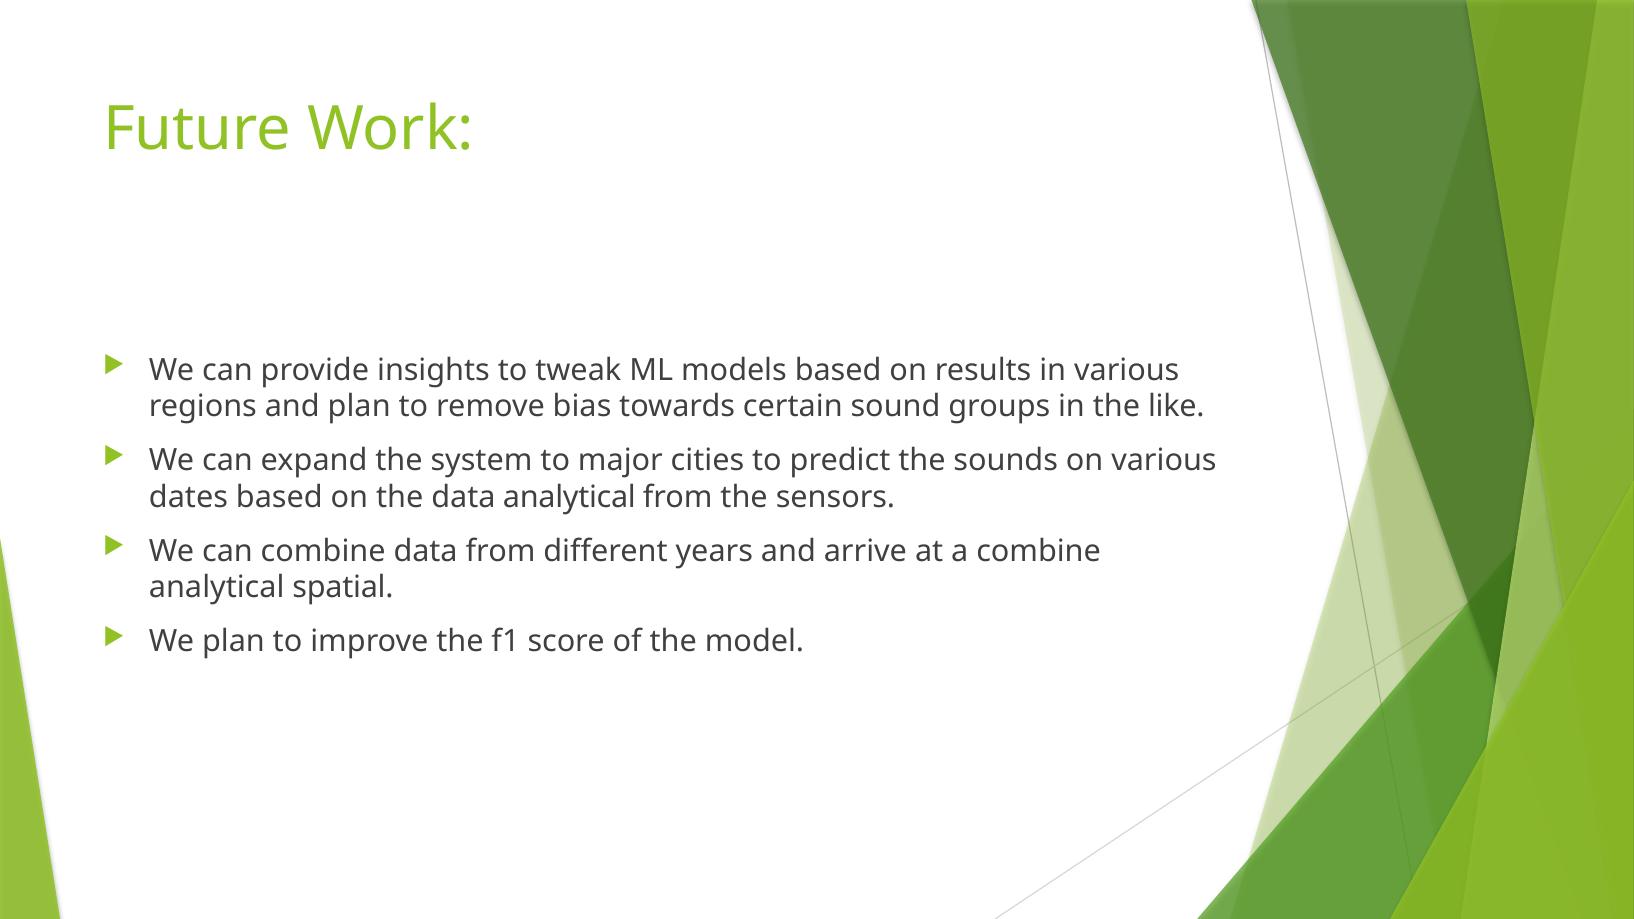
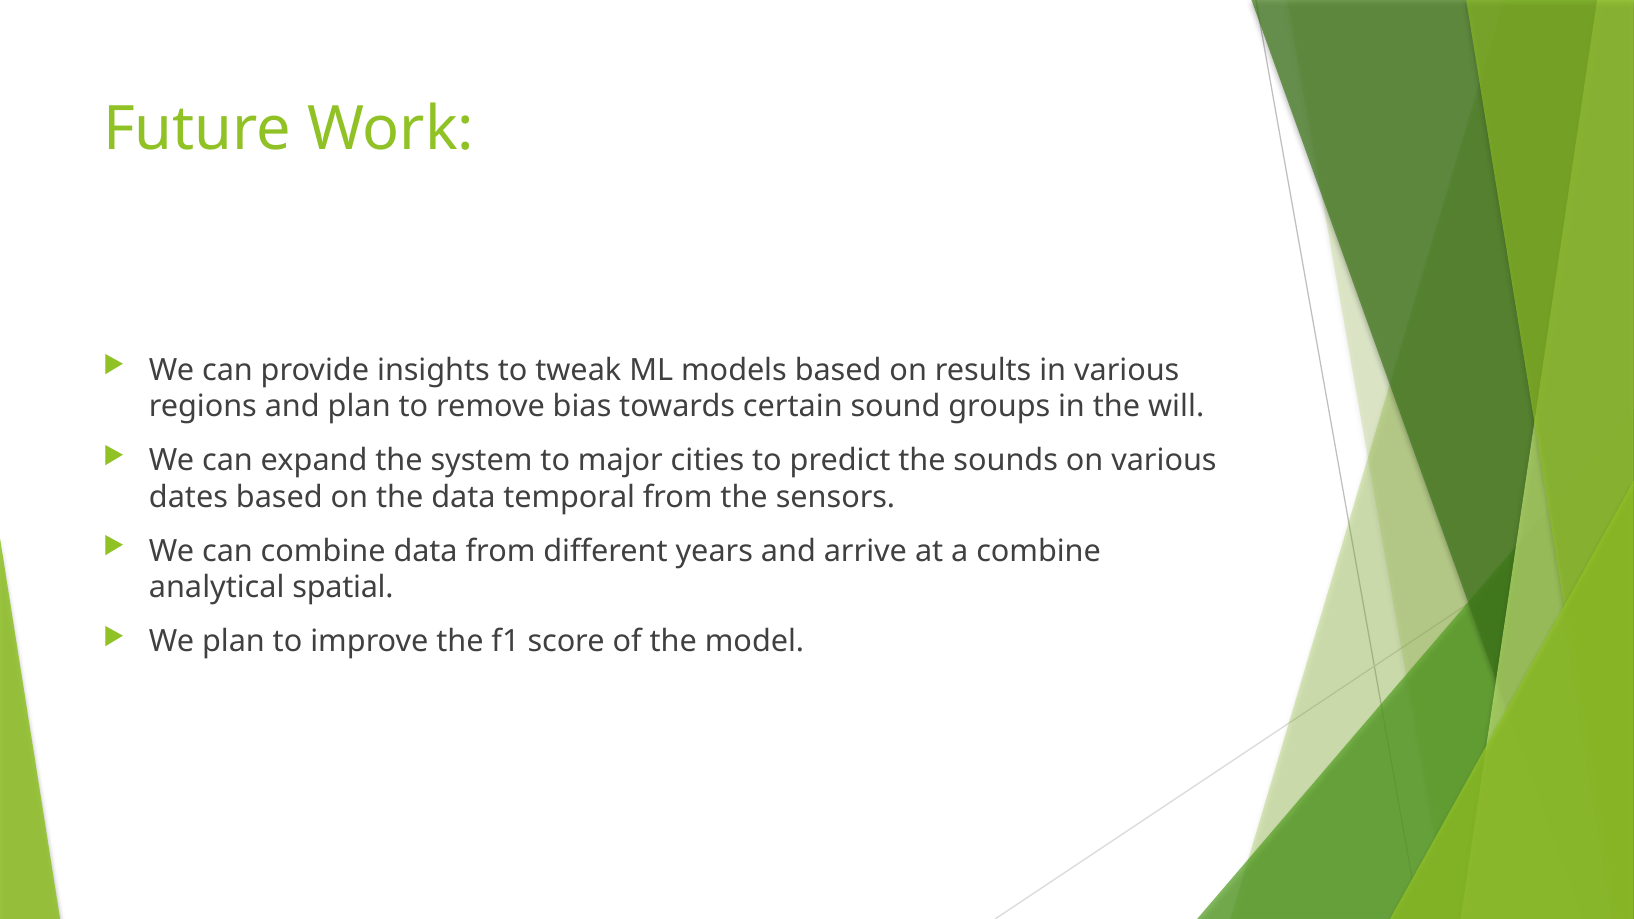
like: like -> will
data analytical: analytical -> temporal
